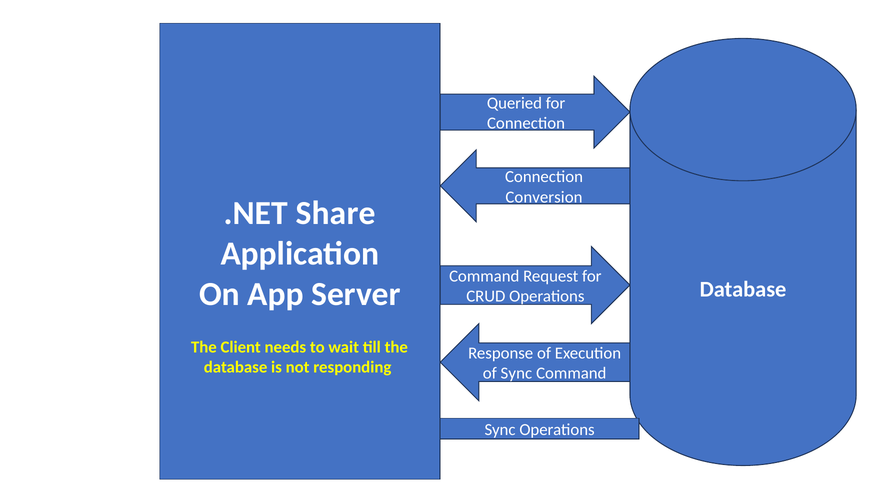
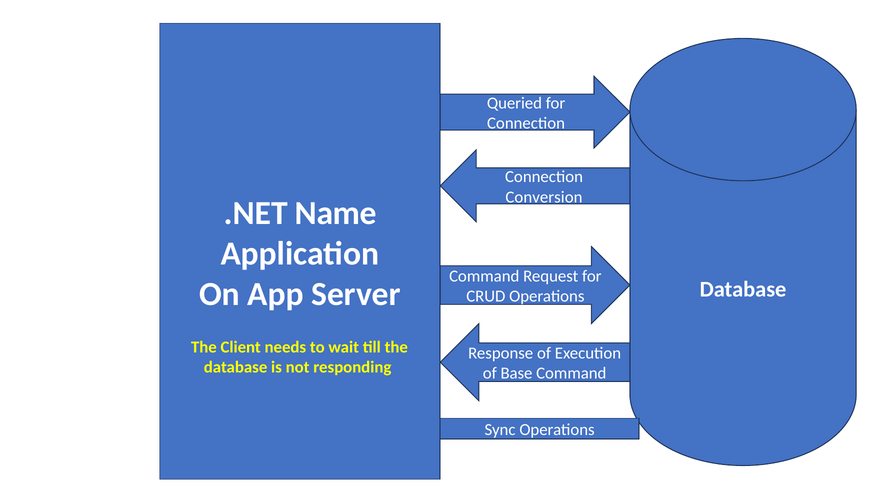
Share: Share -> Name
of Sync: Sync -> Base
